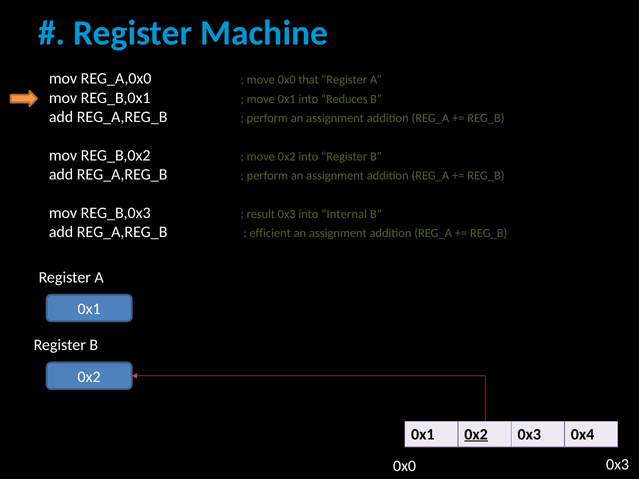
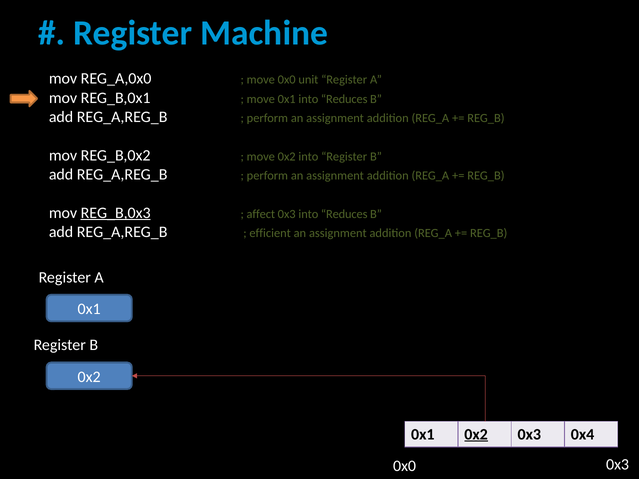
that: that -> unit
REG_B,0x3 underline: none -> present
result: result -> affect
0x3 into Internal: Internal -> Reduces
